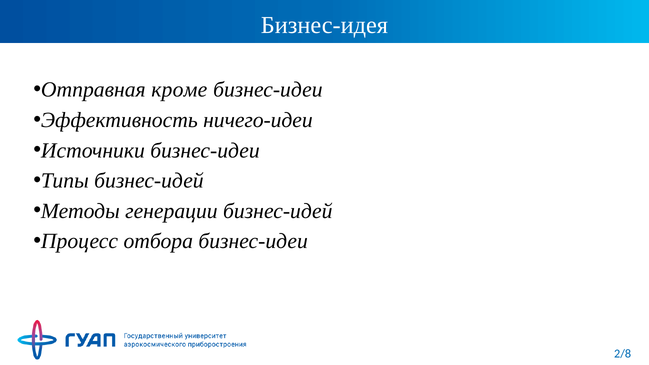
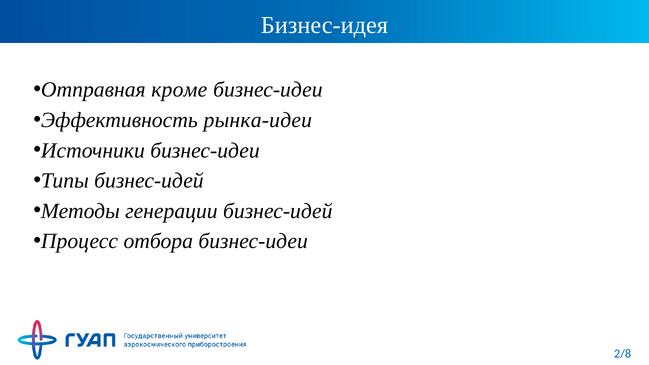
ничего-идеи: ничего-идеи -> рынка-идеи
